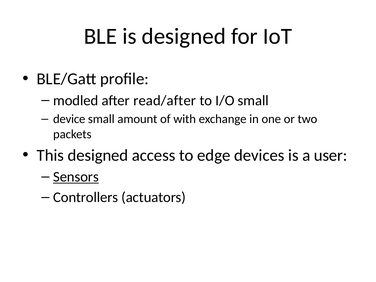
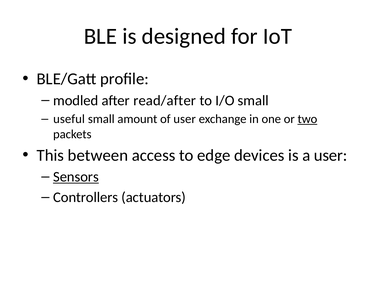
device: device -> useful
of with: with -> user
two underline: none -> present
This designed: designed -> between
